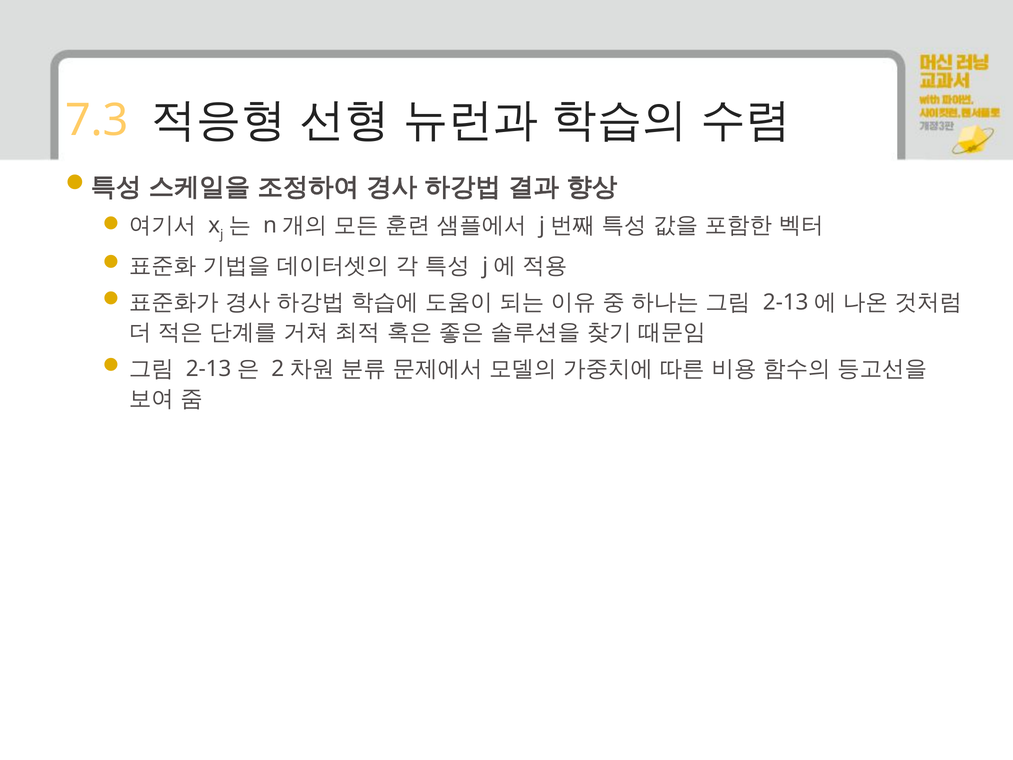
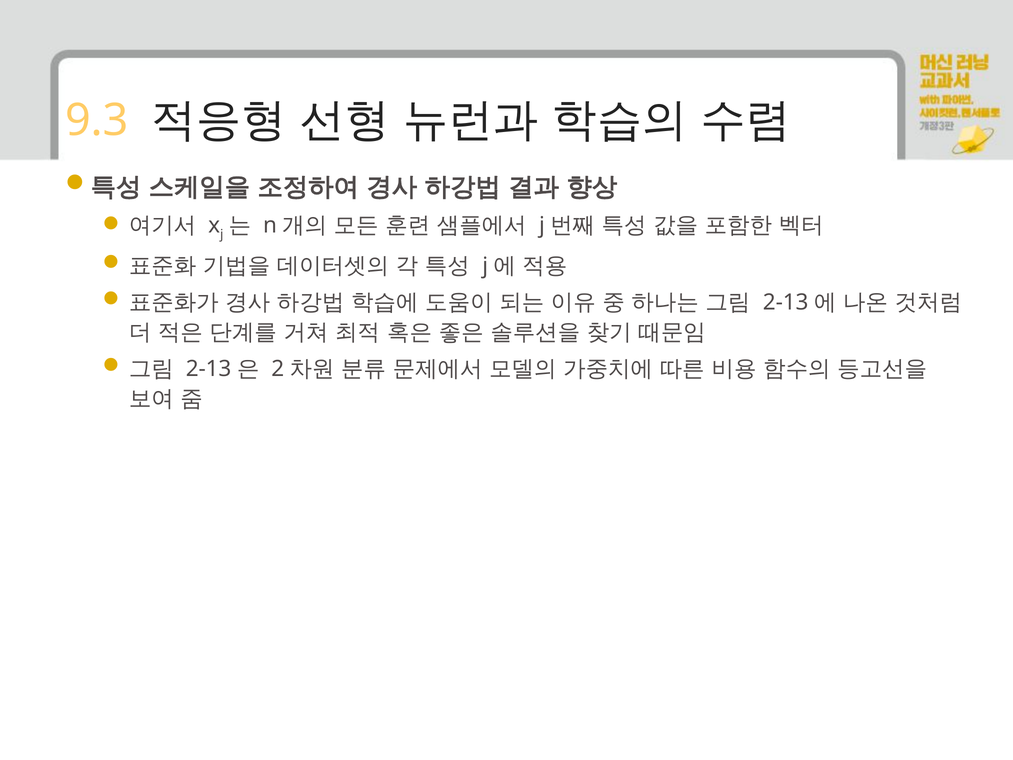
7.3: 7.3 -> 9.3
